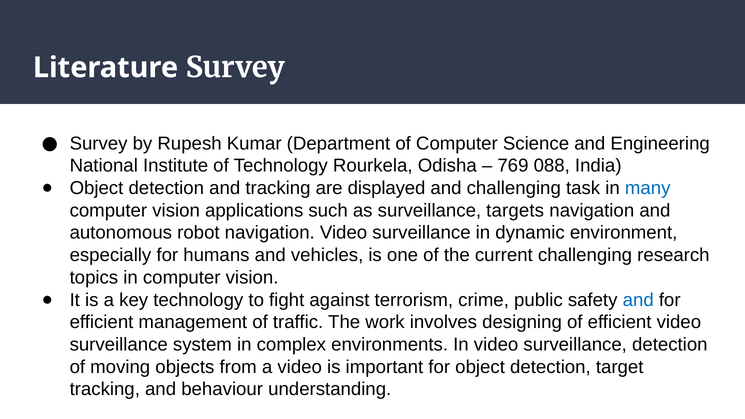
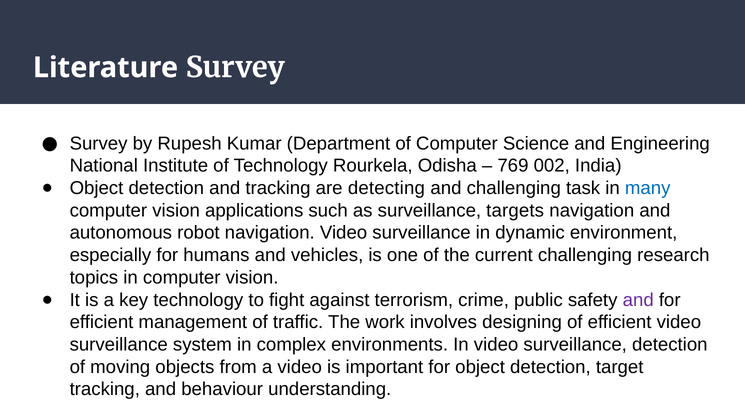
088: 088 -> 002
displayed: displayed -> detecting
and at (638, 300) colour: blue -> purple
